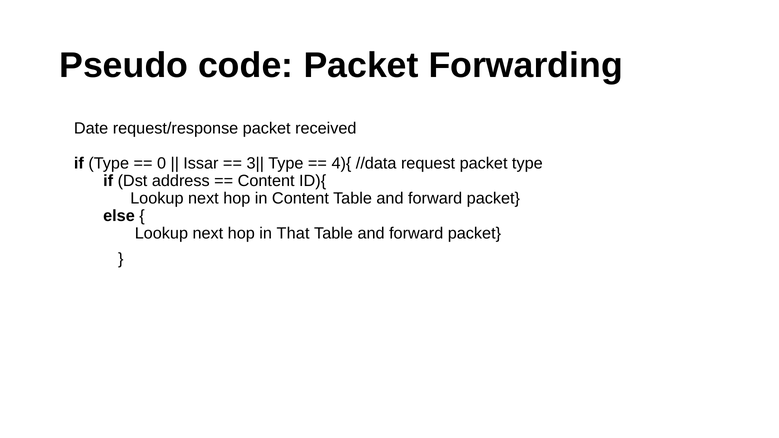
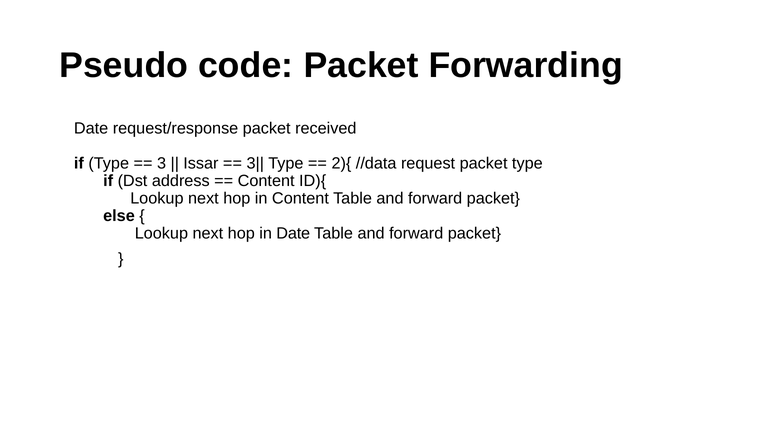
0: 0 -> 3
4){: 4){ -> 2){
in That: That -> Date
